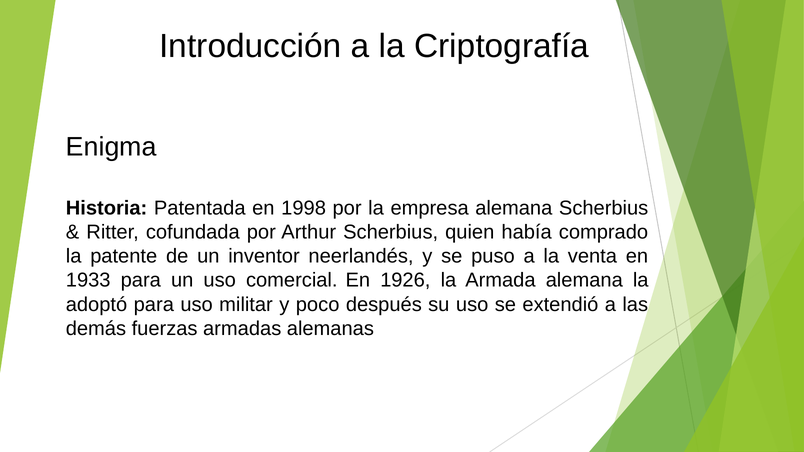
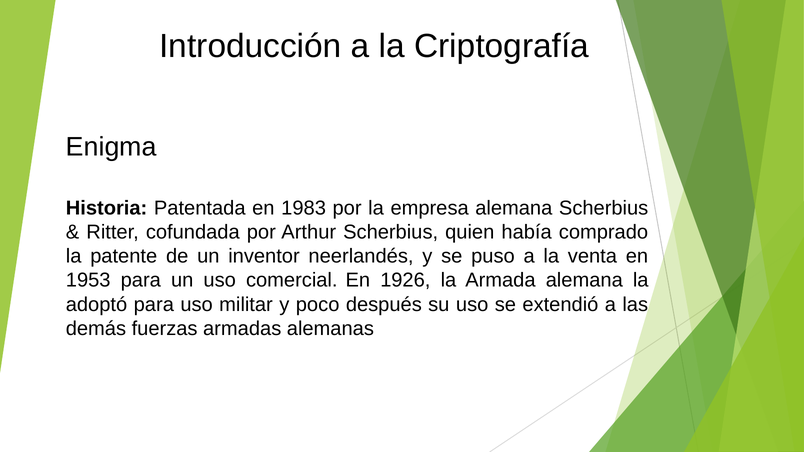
1998: 1998 -> 1983
1933: 1933 -> 1953
